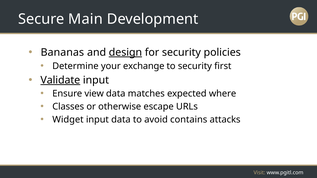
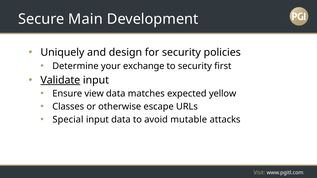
Bananas: Bananas -> Uniquely
design underline: present -> none
where: where -> yellow
Widget: Widget -> Special
contains: contains -> mutable
